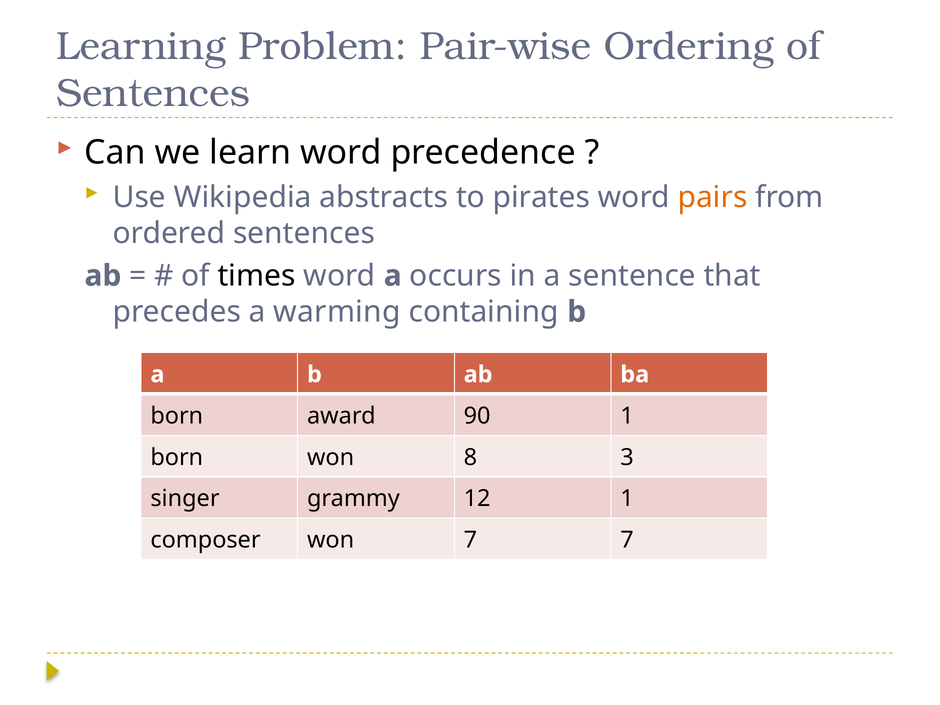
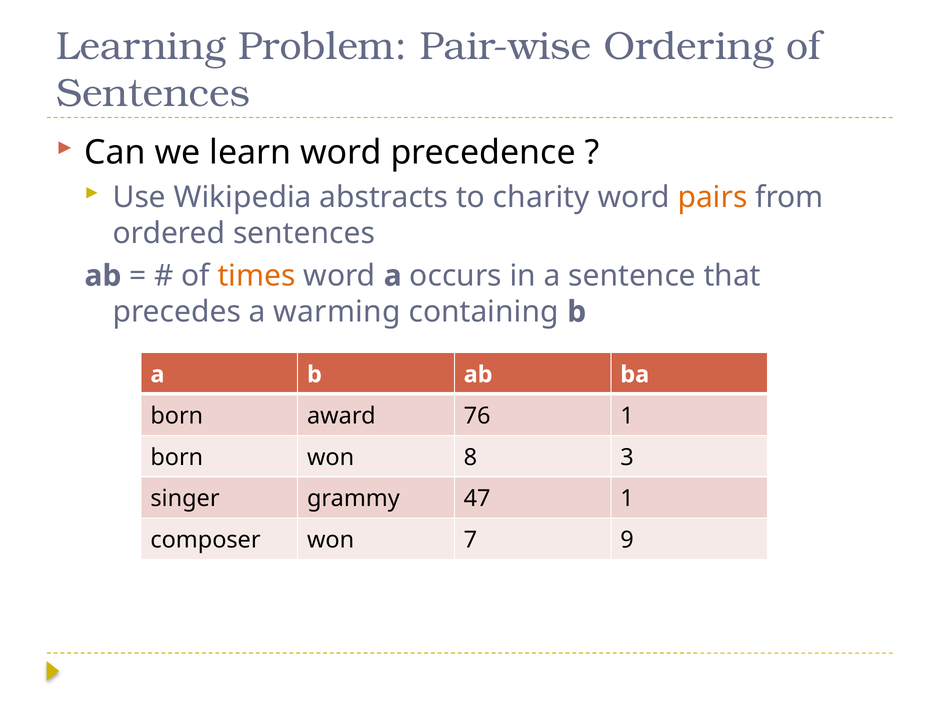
pirates: pirates -> charity
times colour: black -> orange
90: 90 -> 76
12: 12 -> 47
7 7: 7 -> 9
